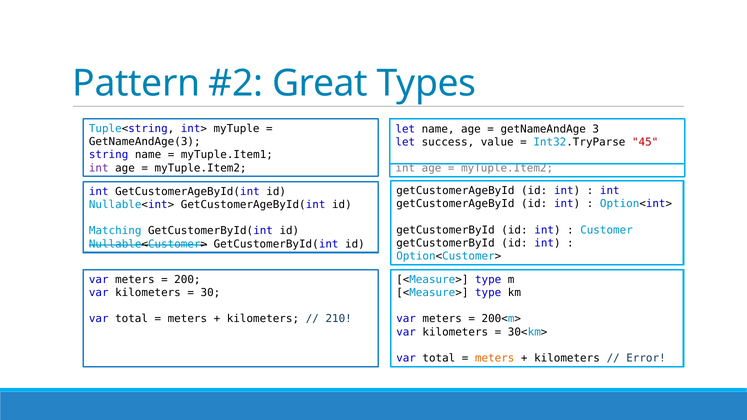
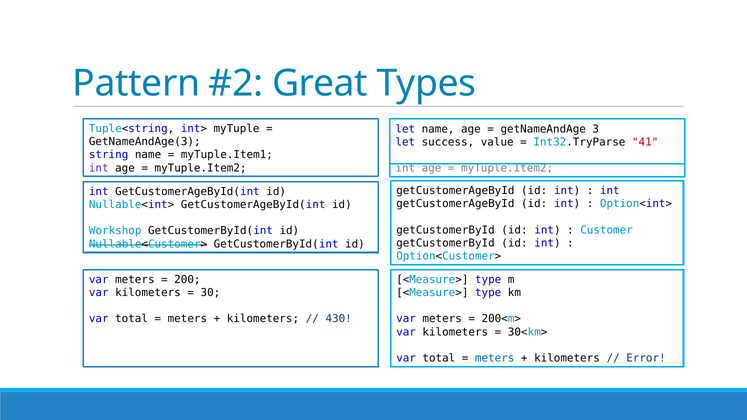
45: 45 -> 41
Matching: Matching -> Workshop
210: 210 -> 430
meters at (495, 358) colour: orange -> blue
